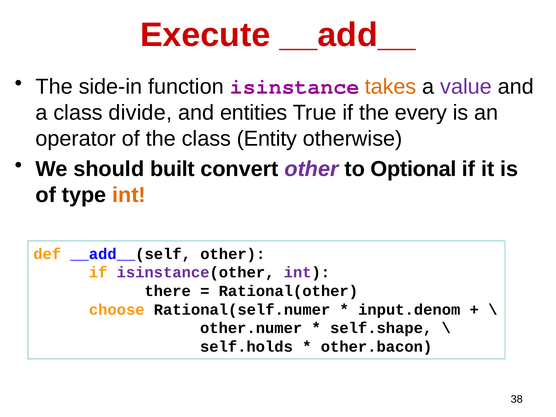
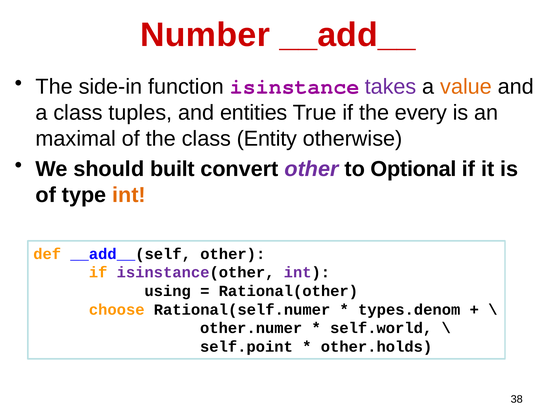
Execute: Execute -> Number
takes colour: orange -> purple
value colour: purple -> orange
divide: divide -> tuples
operator: operator -> maximal
there: there -> using
input.denom: input.denom -> types.denom
self.shape: self.shape -> self.world
self.holds: self.holds -> self.point
other.bacon: other.bacon -> other.holds
